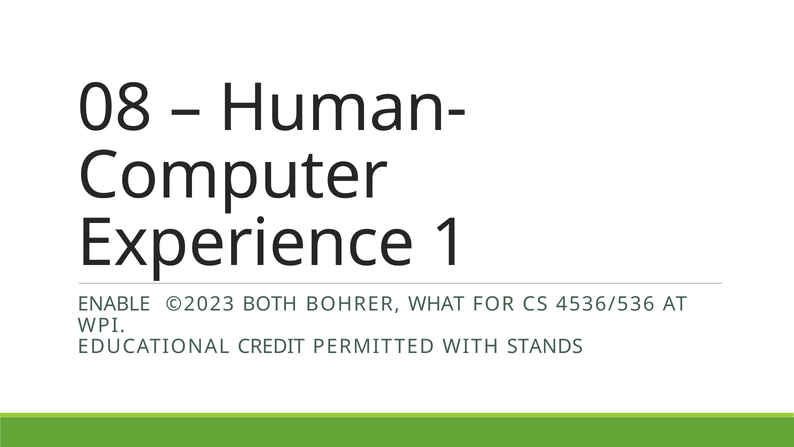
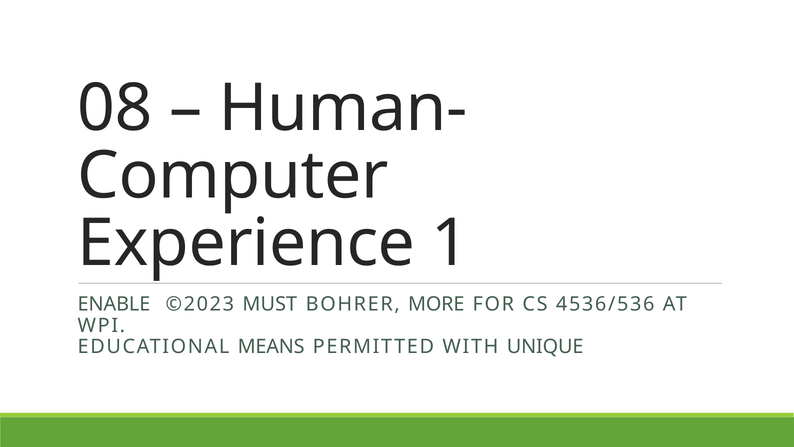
BOTH: BOTH -> MUST
WHAT: WHAT -> MORE
CREDIT: CREDIT -> MEANS
STANDS: STANDS -> UNIQUE
